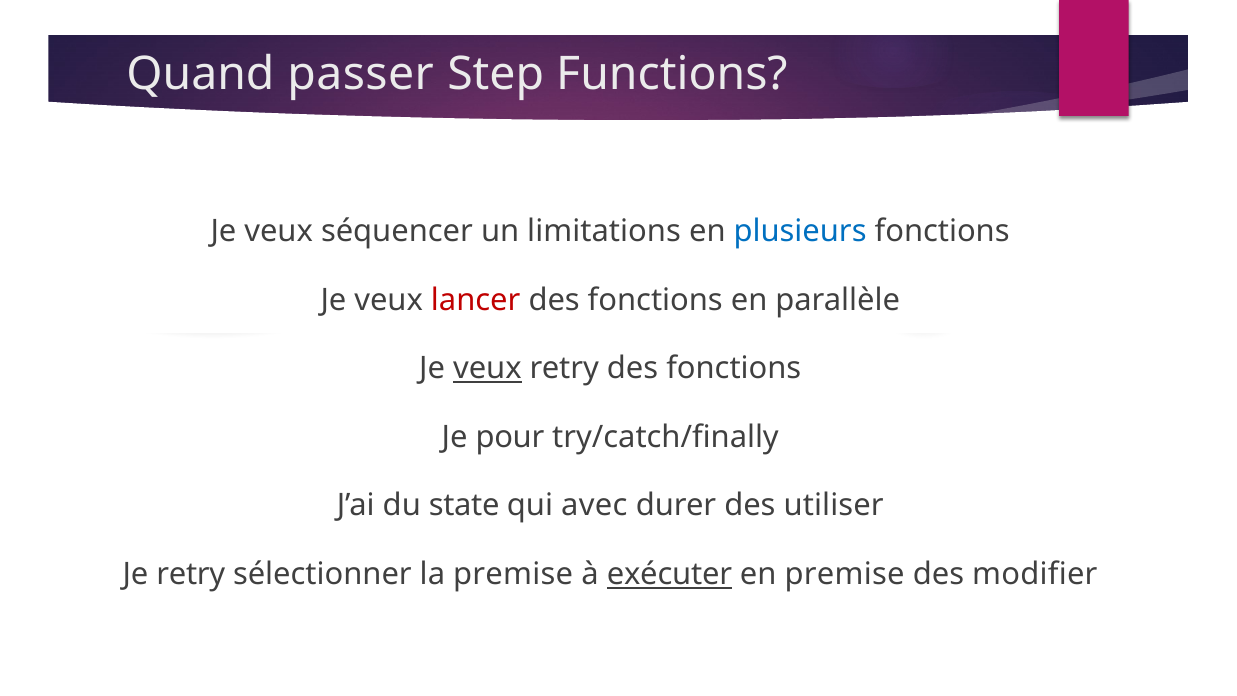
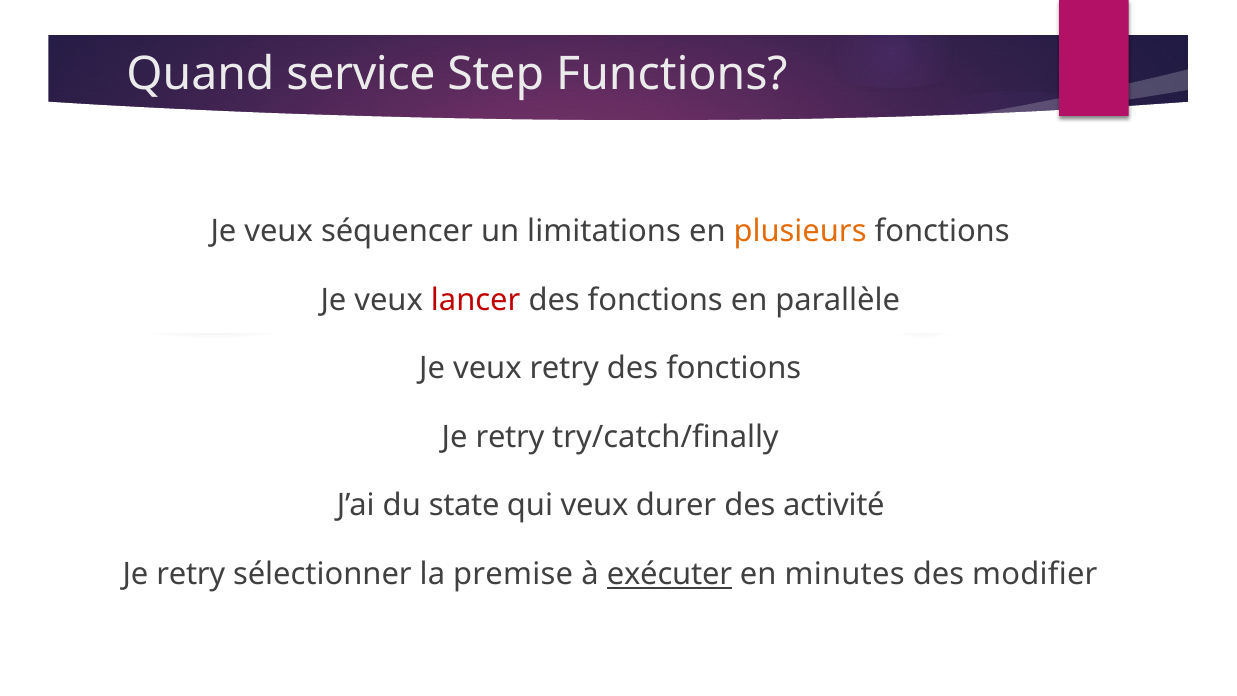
passer: passer -> service
plusieurs colour: blue -> orange
veux at (487, 368) underline: present -> none
pour at (510, 437): pour -> retry
qui avec: avec -> veux
utiliser: utiliser -> activité
en premise: premise -> minutes
